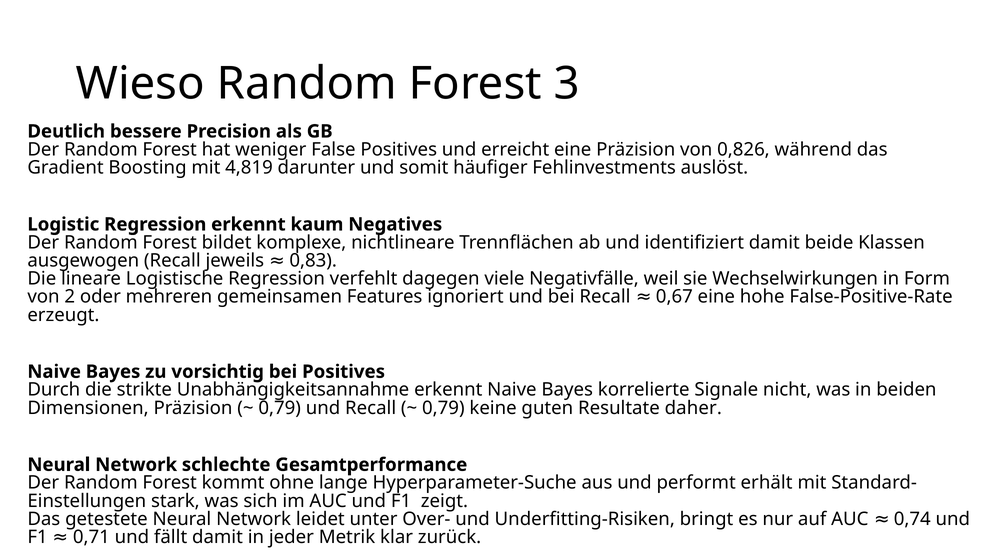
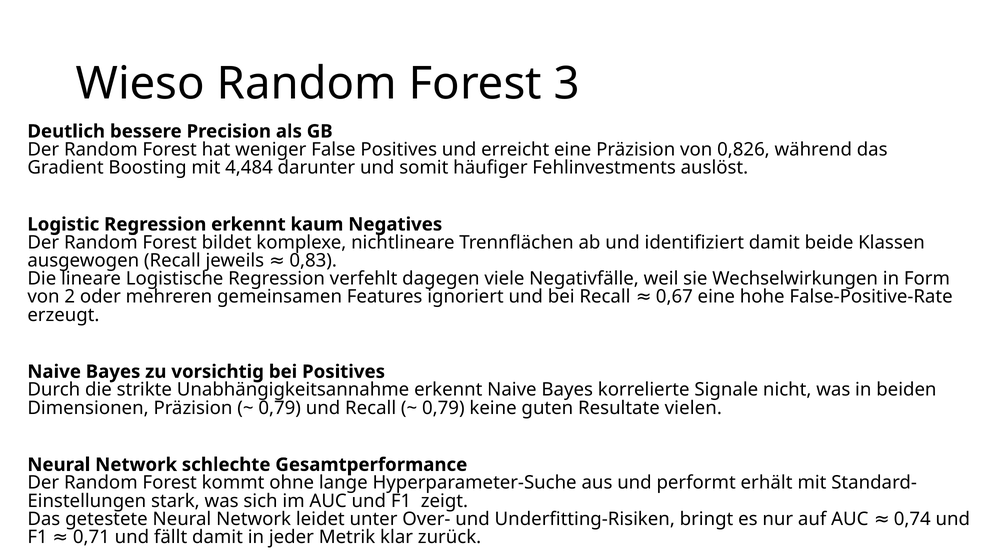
4,819: 4,819 -> 4,484
daher: daher -> vielen
